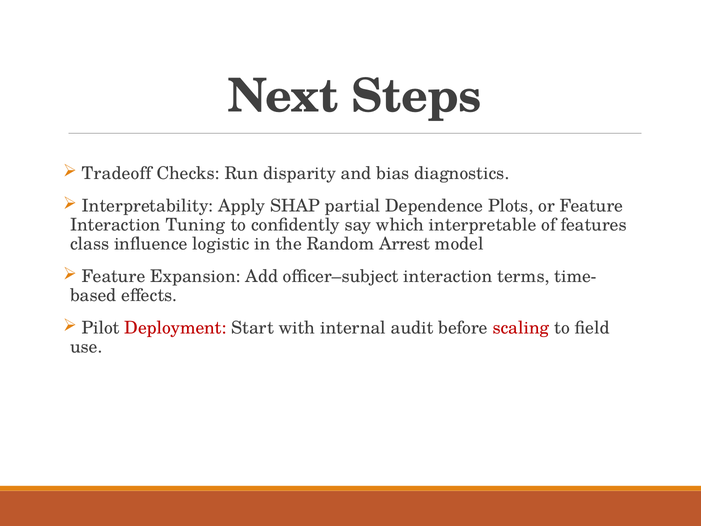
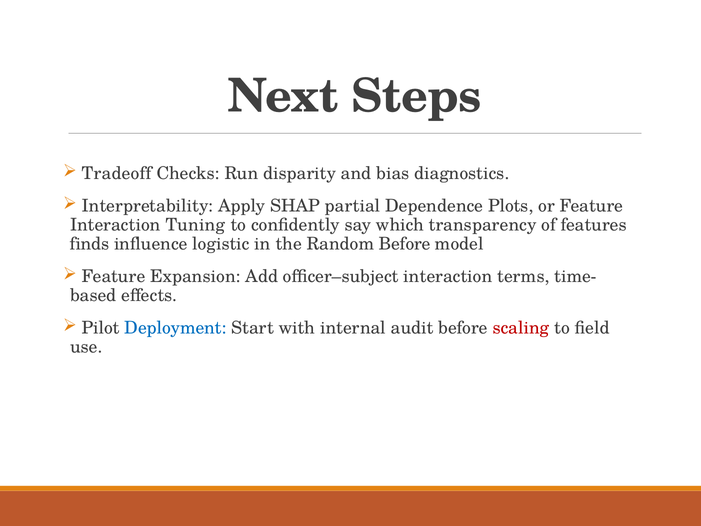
interpretable: interpretable -> transparency
class: class -> finds
Random Arrest: Arrest -> Before
Deployment colour: red -> blue
